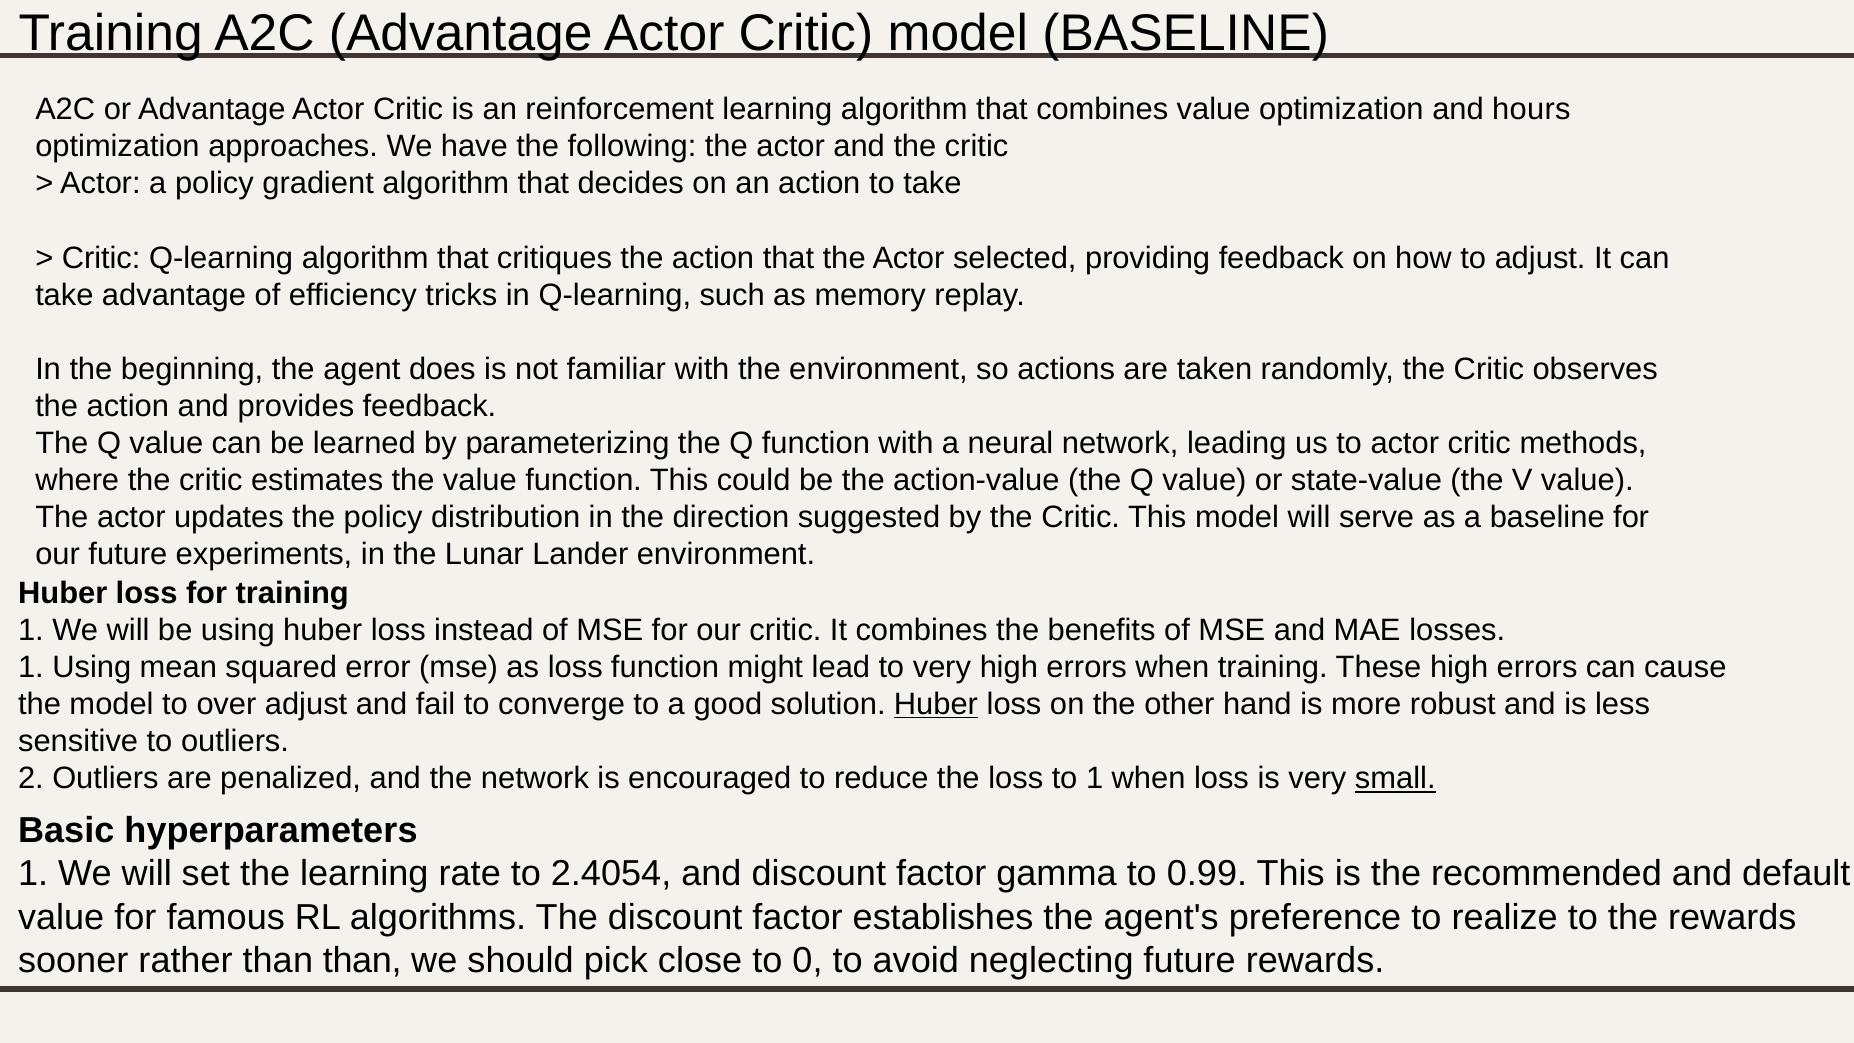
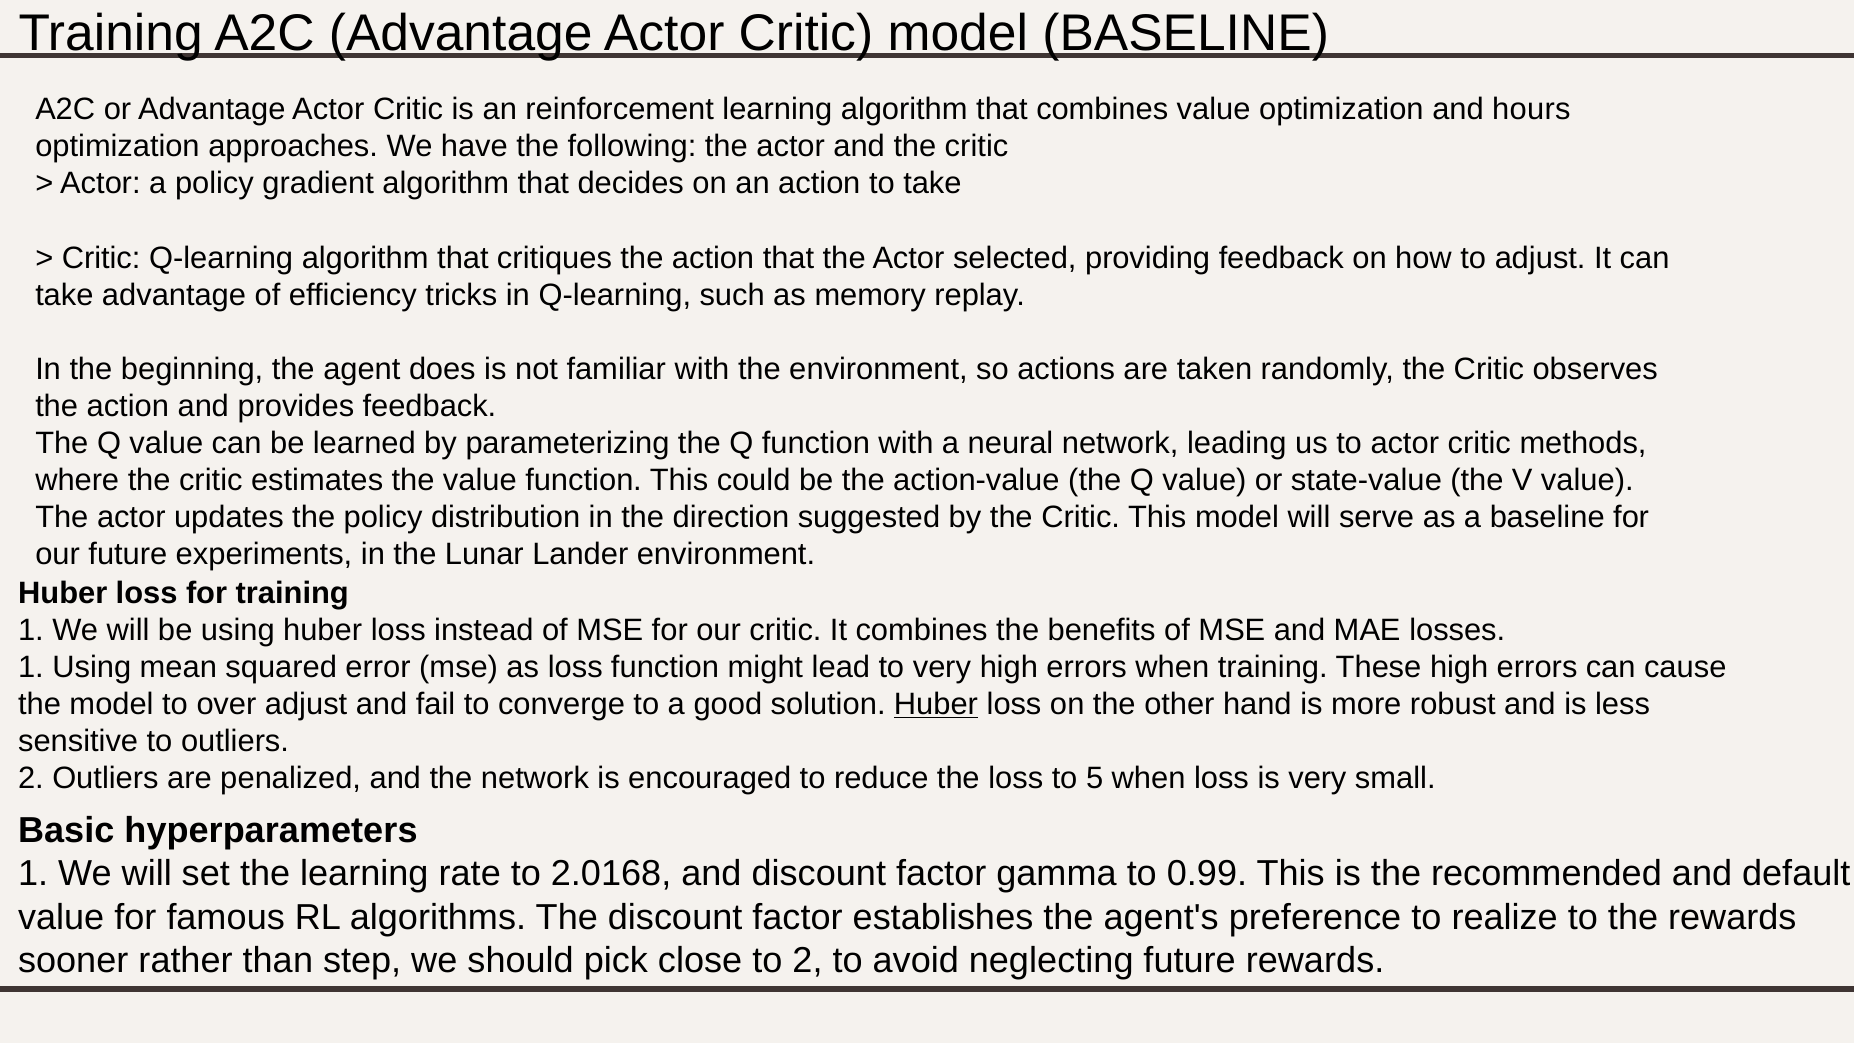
to 1: 1 -> 5
small underline: present -> none
2.4054: 2.4054 -> 2.0168
than than: than -> step
to 0: 0 -> 2
